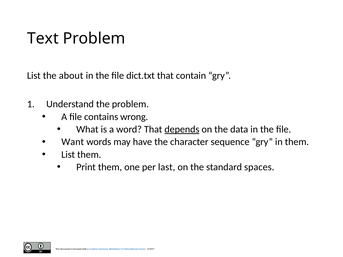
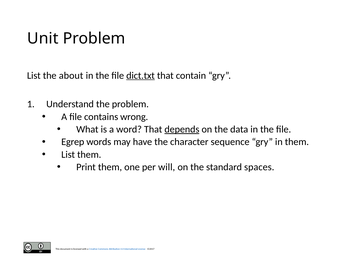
Text: Text -> Unit
dict.txt underline: none -> present
Want: Want -> Egrep
last: last -> will
